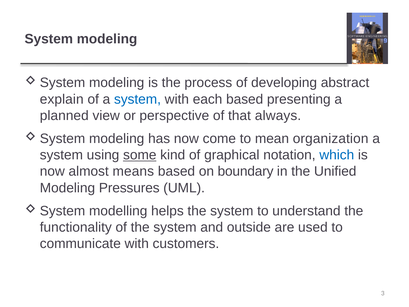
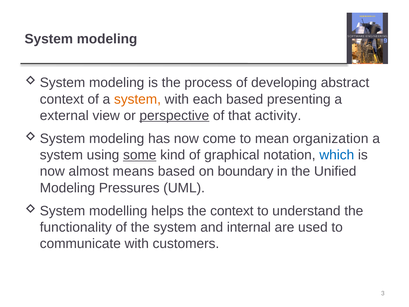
explain at (62, 99): explain -> context
system at (137, 99) colour: blue -> orange
planned: planned -> external
perspective underline: none -> present
always: always -> activity
helps the system: system -> context
outside: outside -> internal
